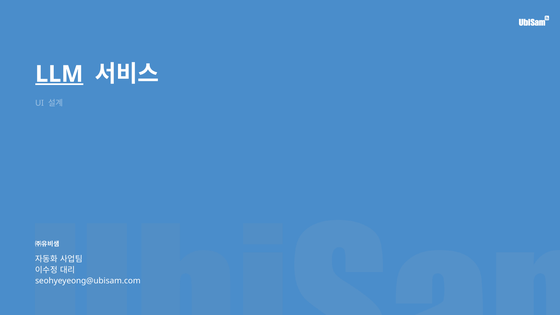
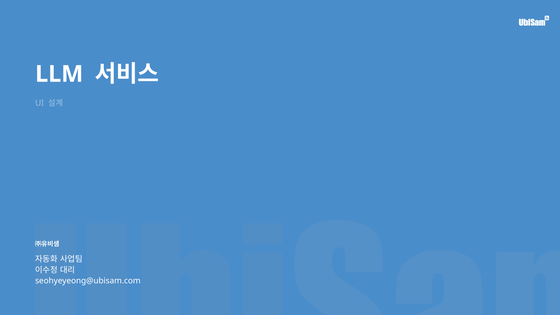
LLM underline: present -> none
